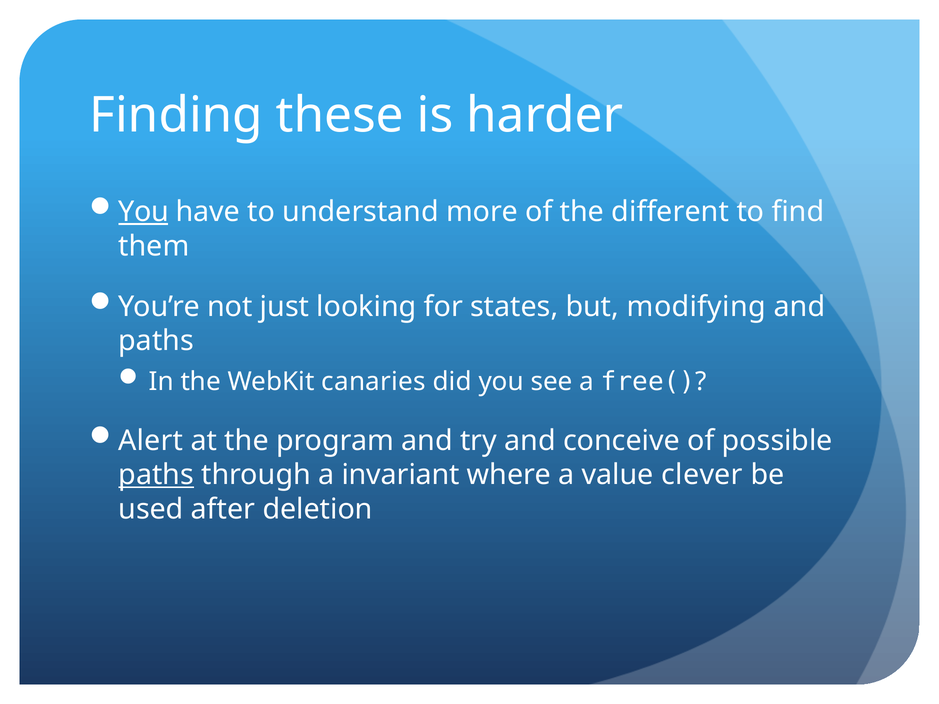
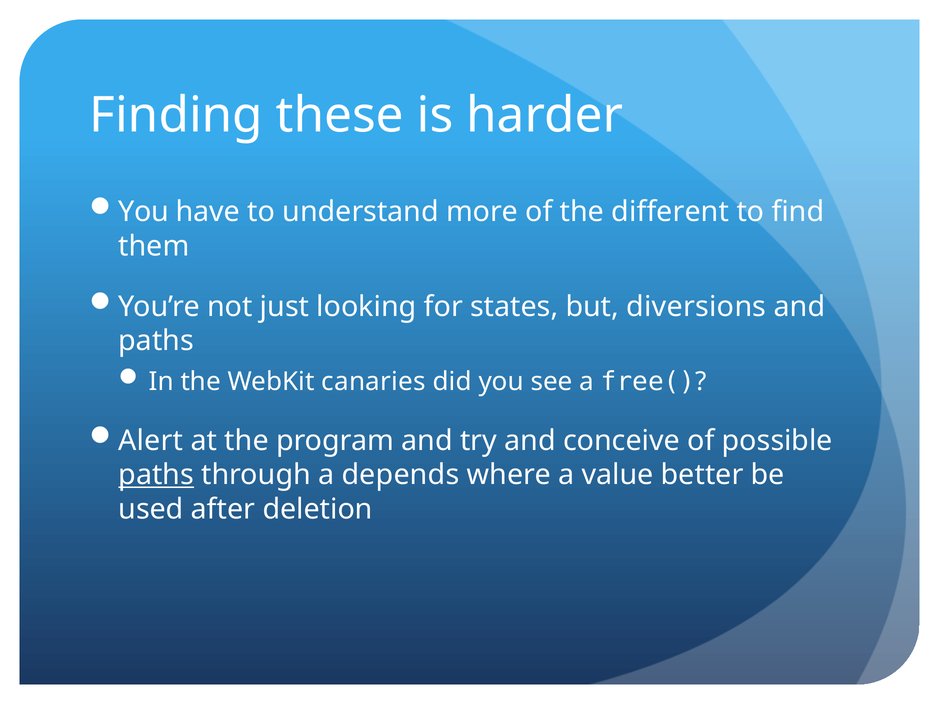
You at (143, 212) underline: present -> none
modifying: modifying -> diversions
invariant: invariant -> depends
clever: clever -> better
